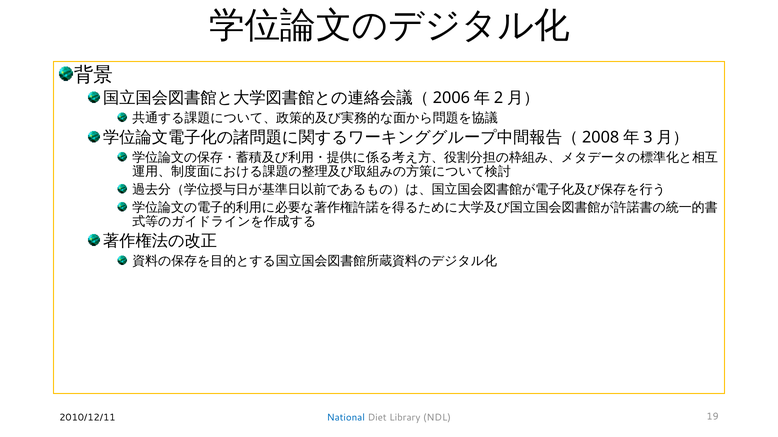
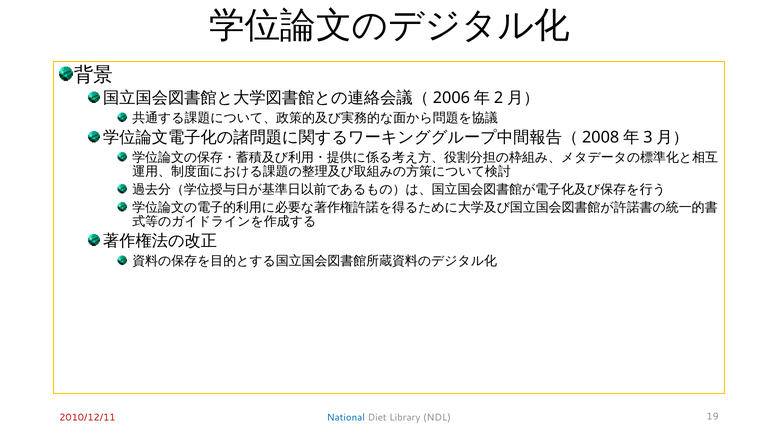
2010/12/11 colour: black -> red
